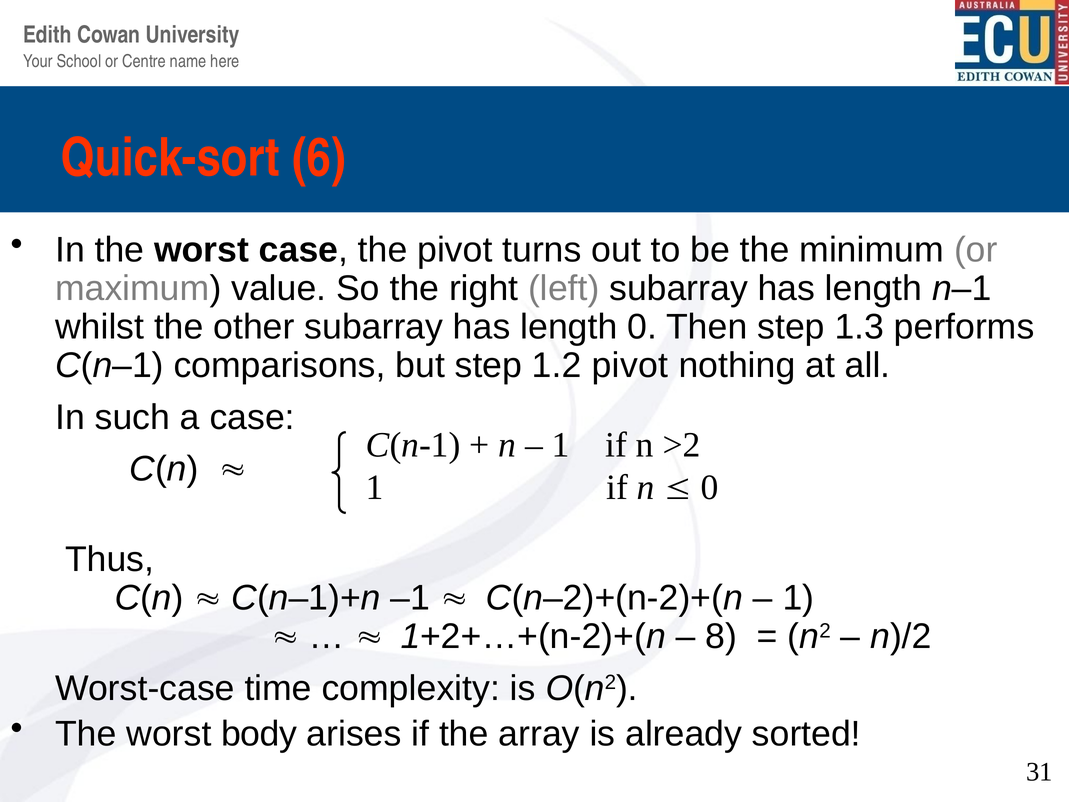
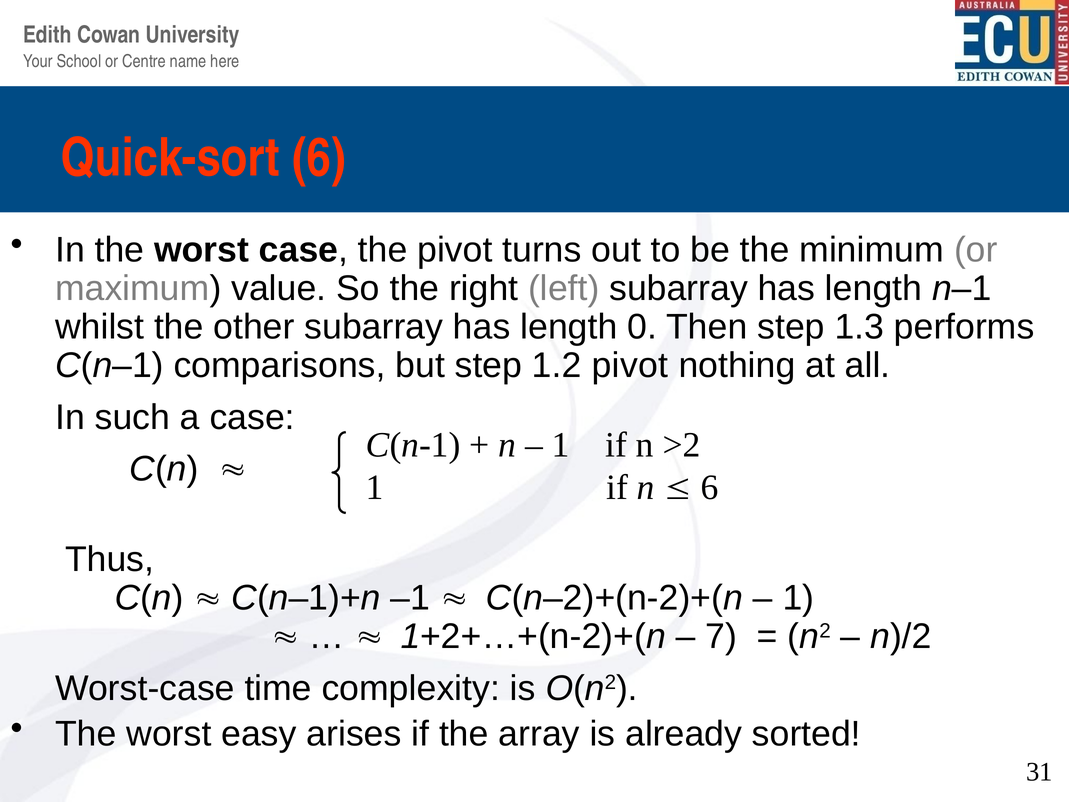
0 at (710, 488): 0 -> 6
8: 8 -> 7
body: body -> easy
